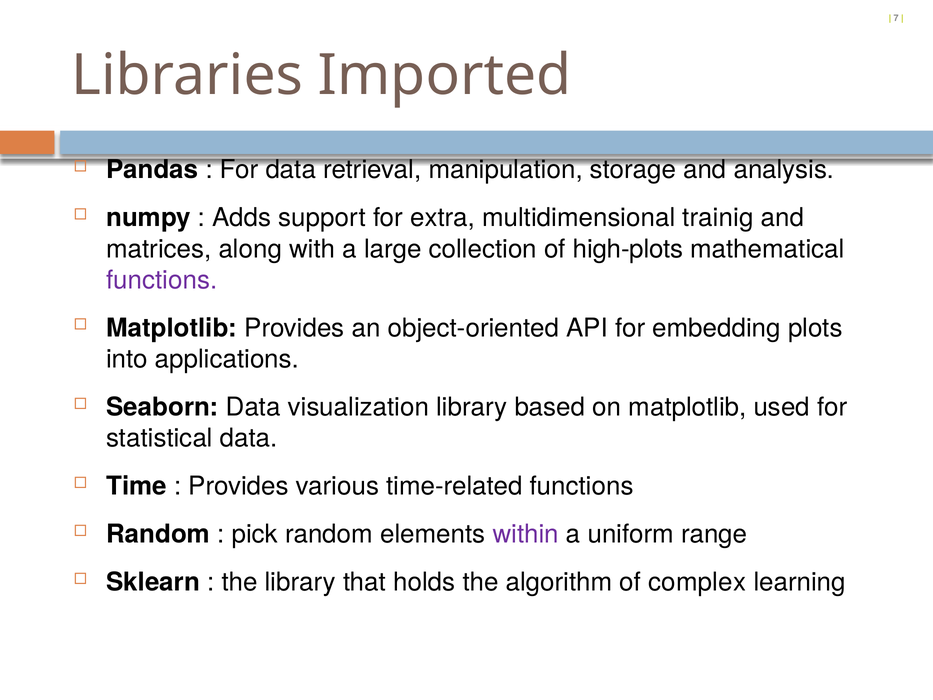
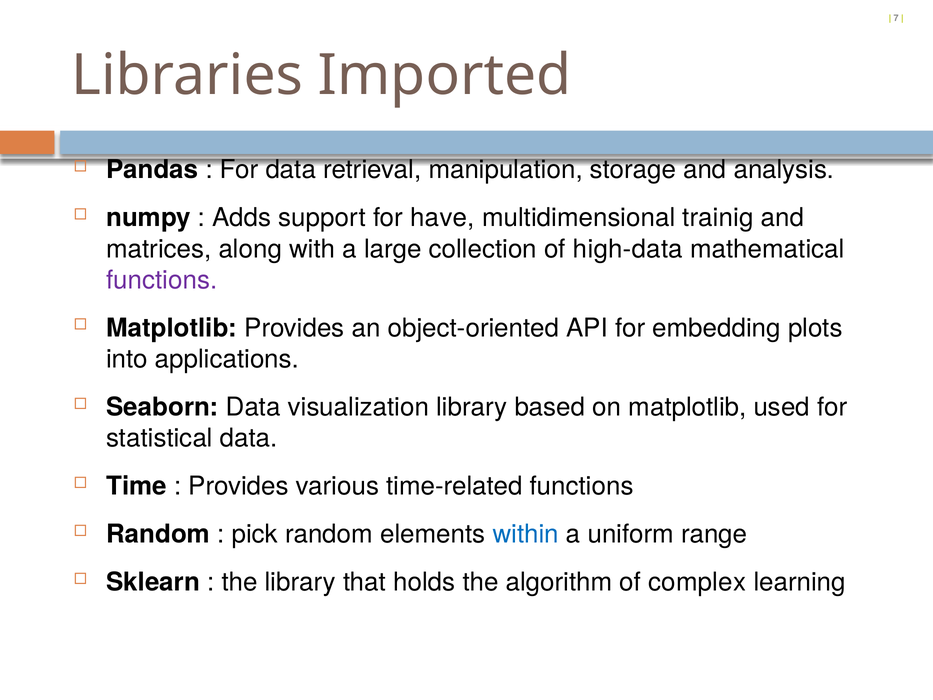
extra: extra -> have
high-plots: high-plots -> high-data
within colour: purple -> blue
